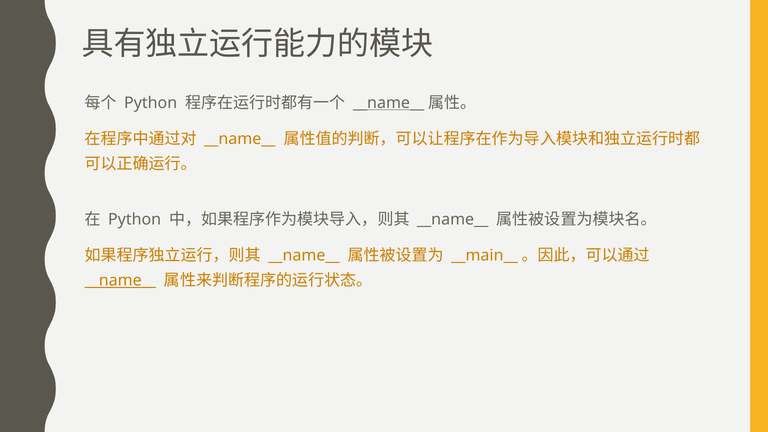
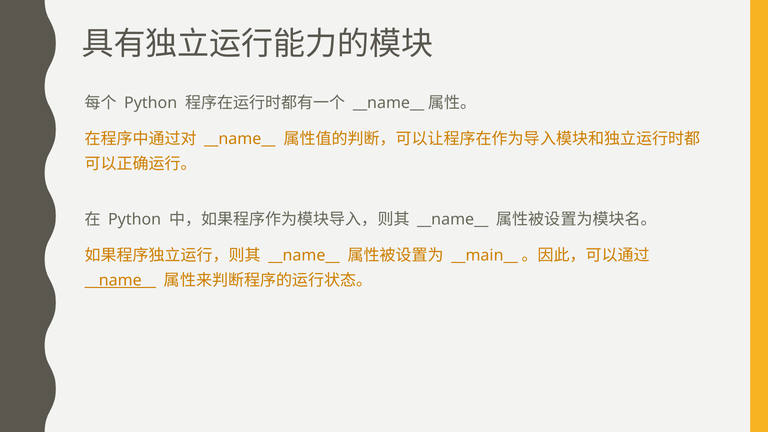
__name__ at (389, 103) underline: present -> none
